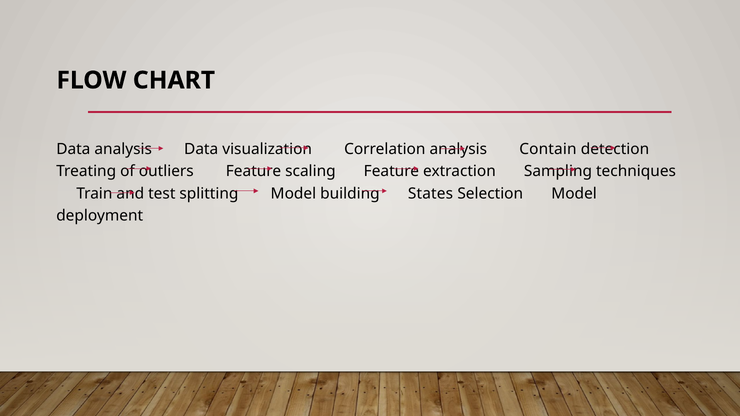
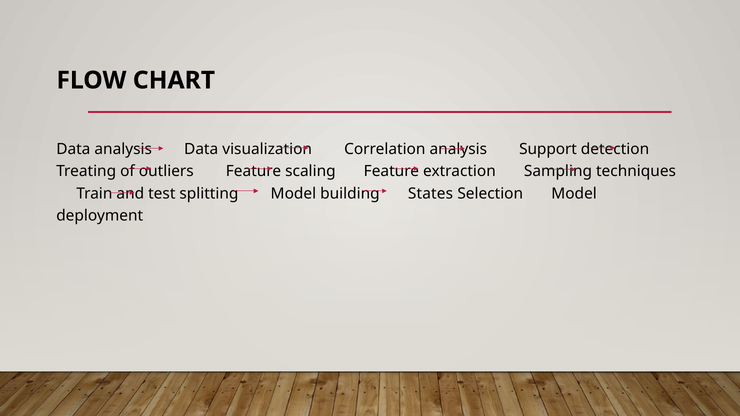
Contain: Contain -> Support
